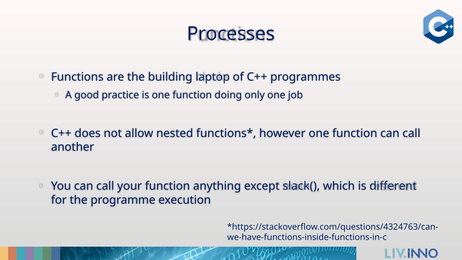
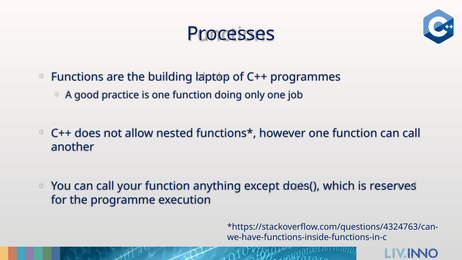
slack(: slack( -> does(
different: different -> reserves
